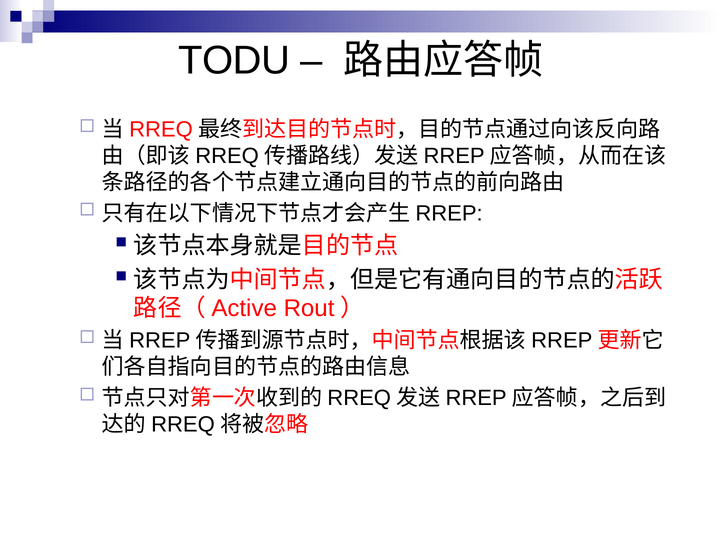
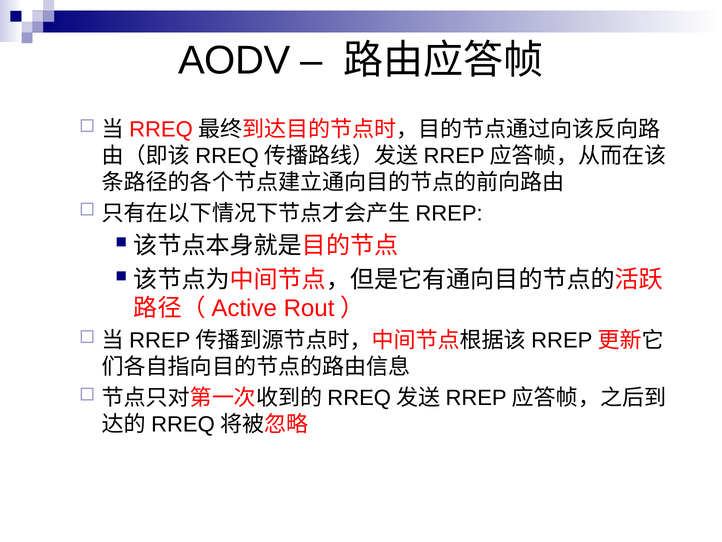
TODU: TODU -> AODV
